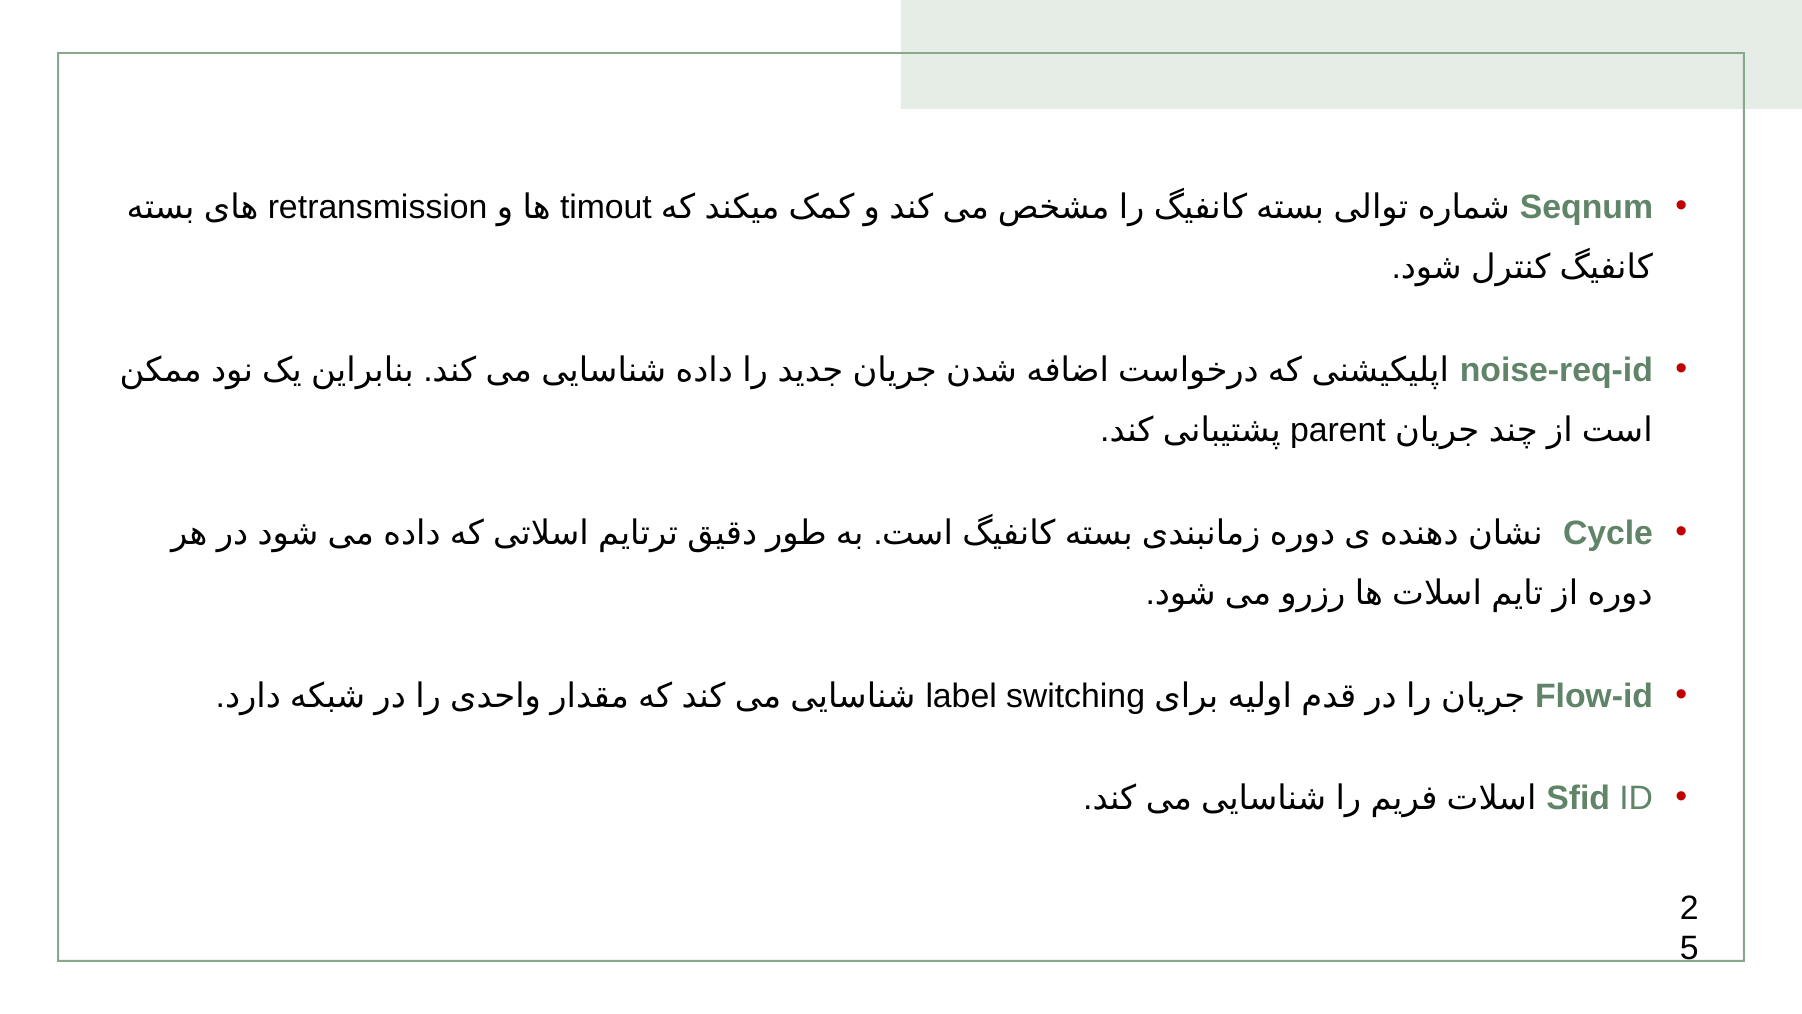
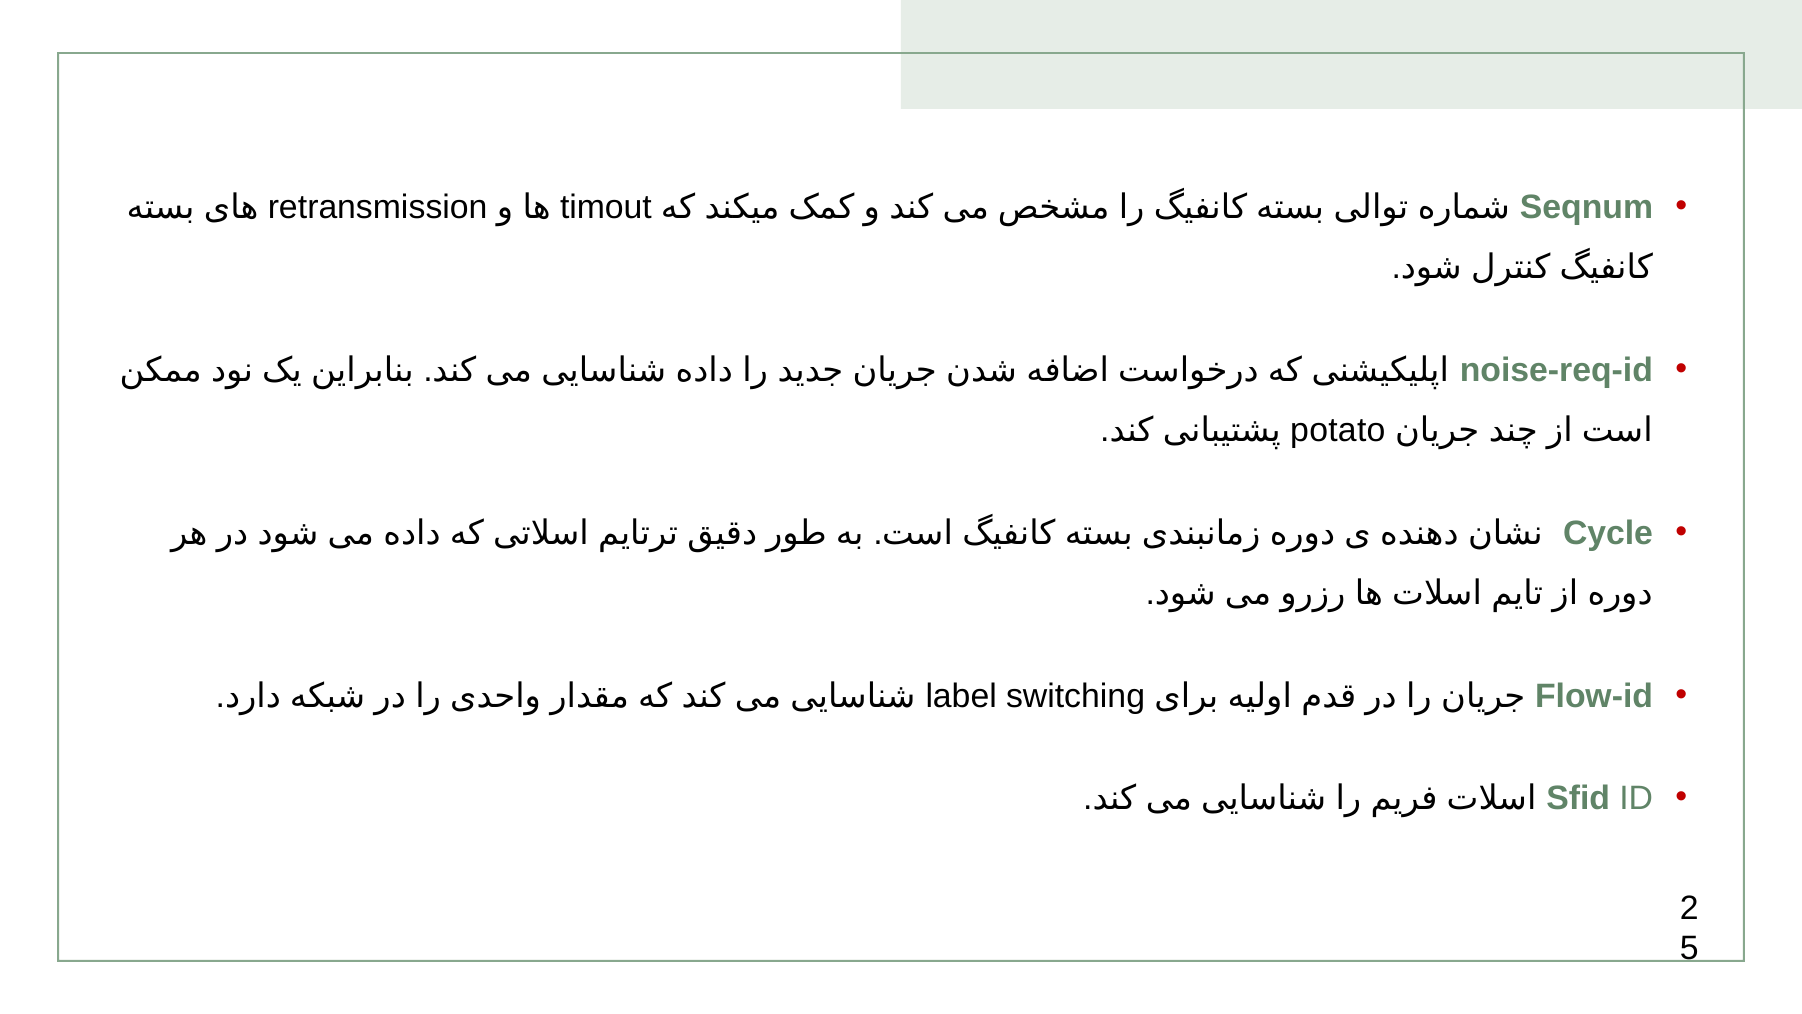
parent: parent -> potato
